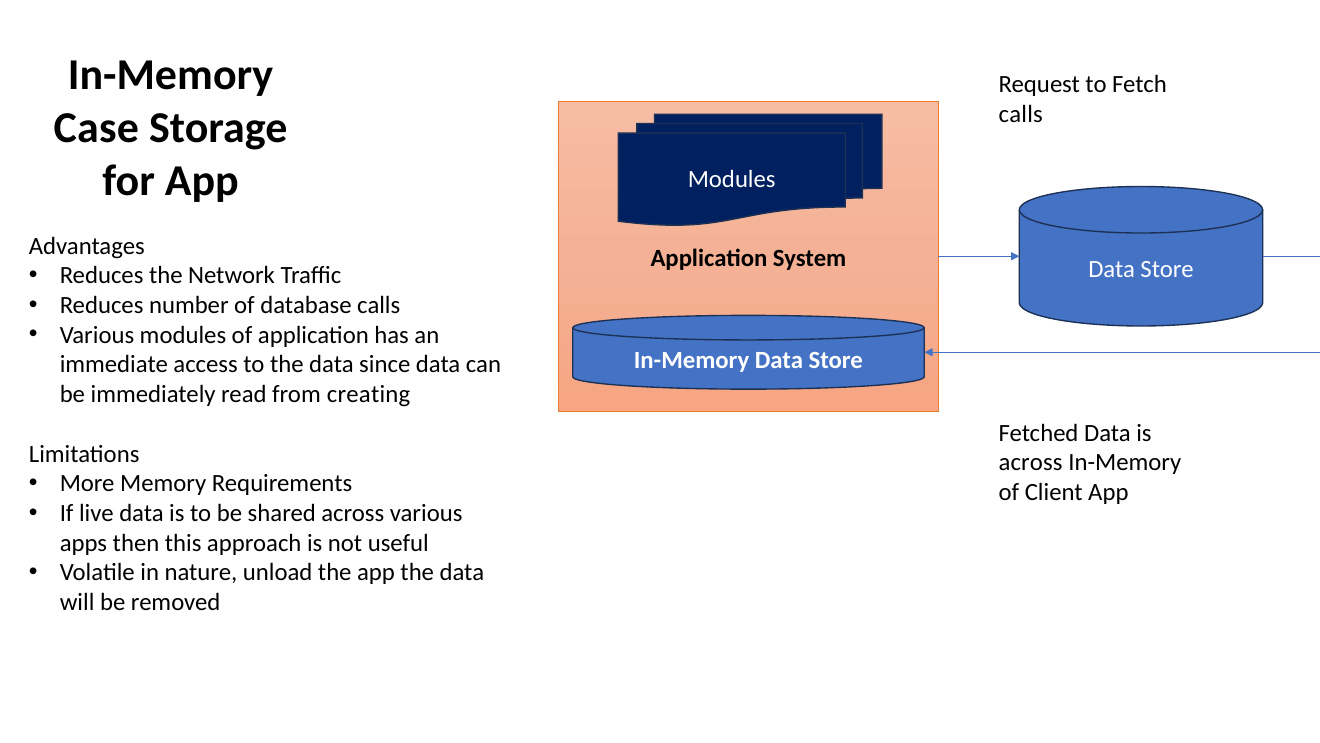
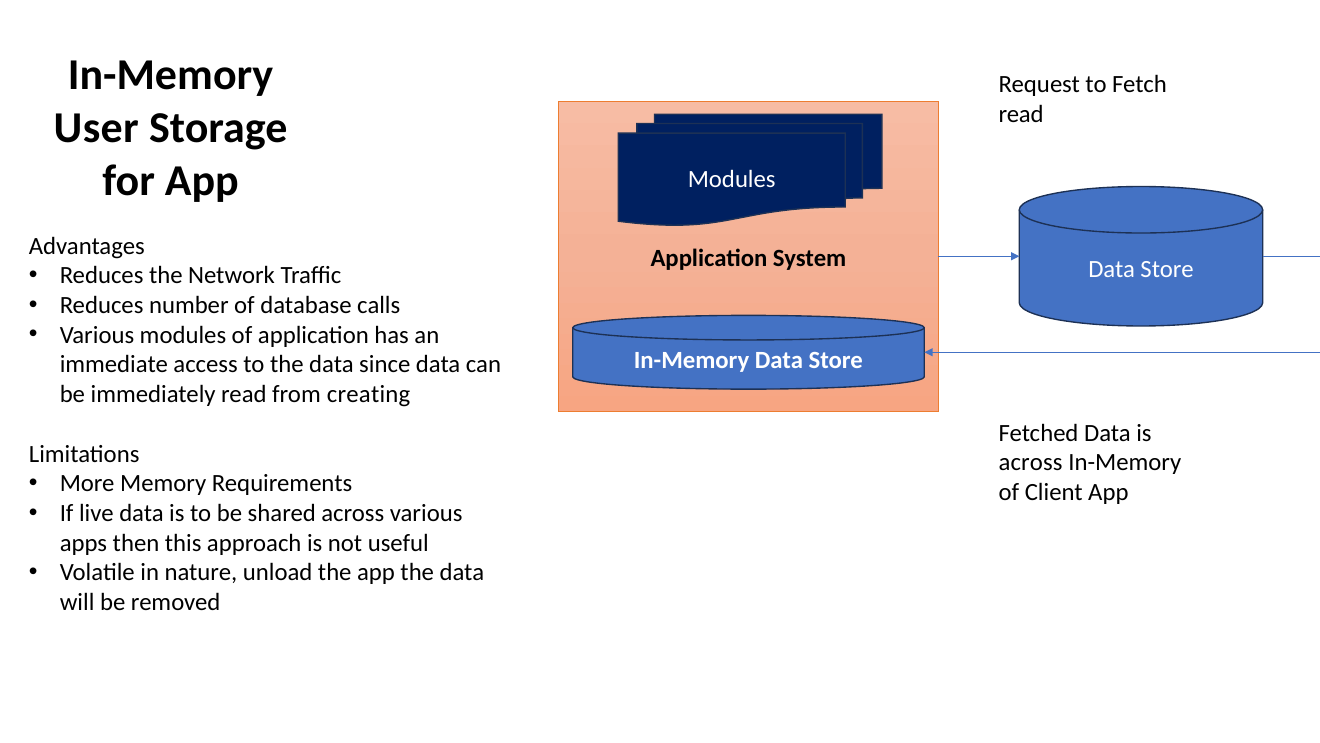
calls at (1021, 114): calls -> read
Case: Case -> User
